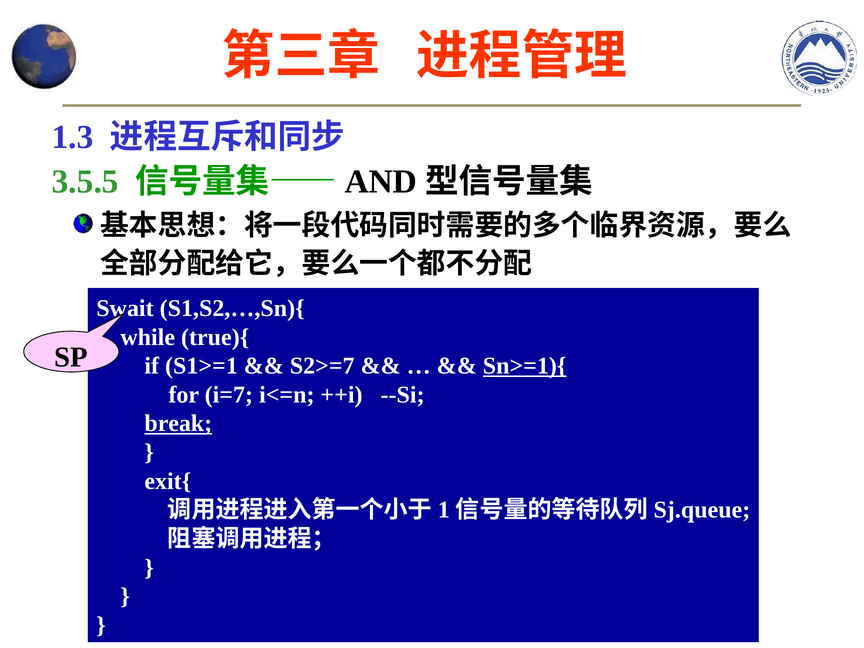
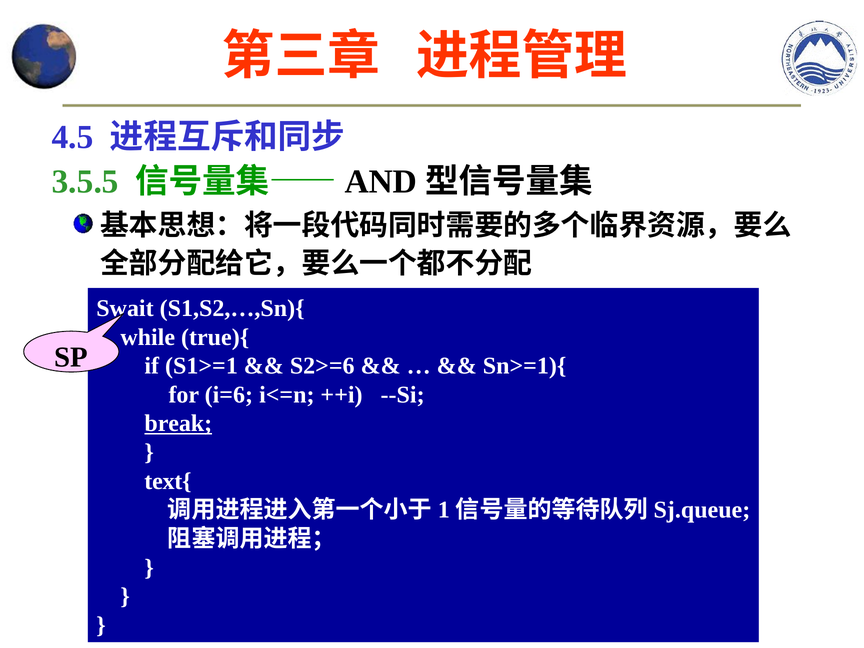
1.3: 1.3 -> 4.5
S2>=7: S2>=7 -> S2>=6
Sn>=1){ underline: present -> none
i=7: i=7 -> i=6
exit{: exit{ -> text{
